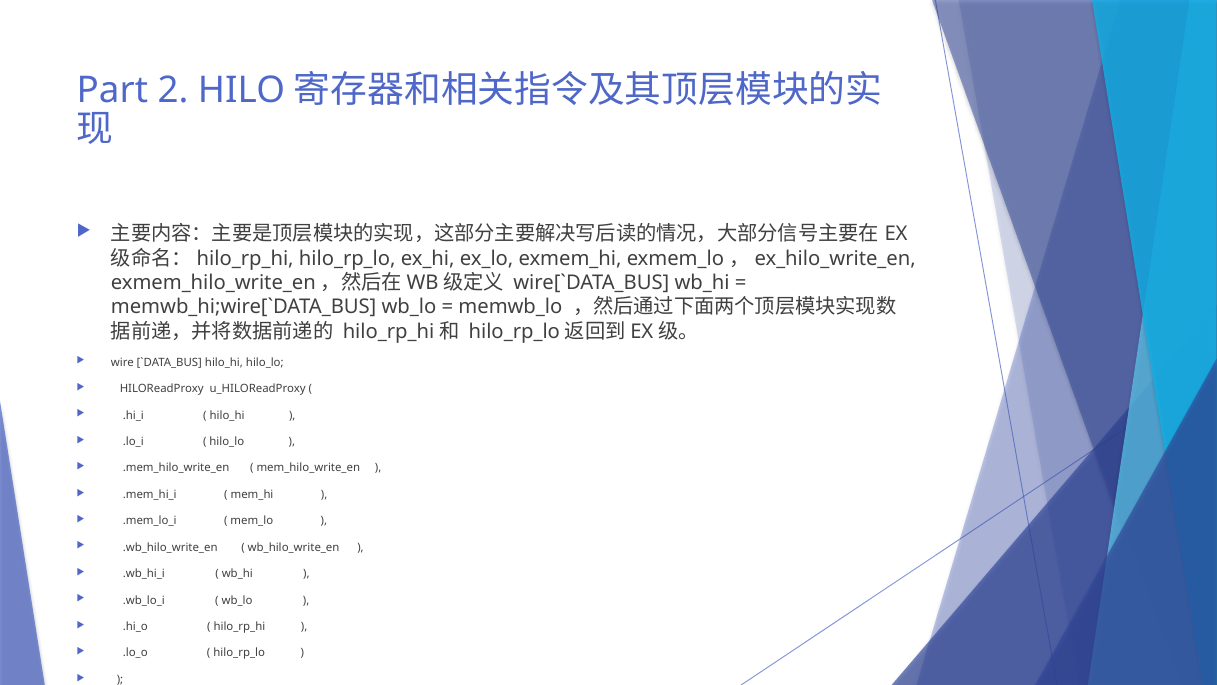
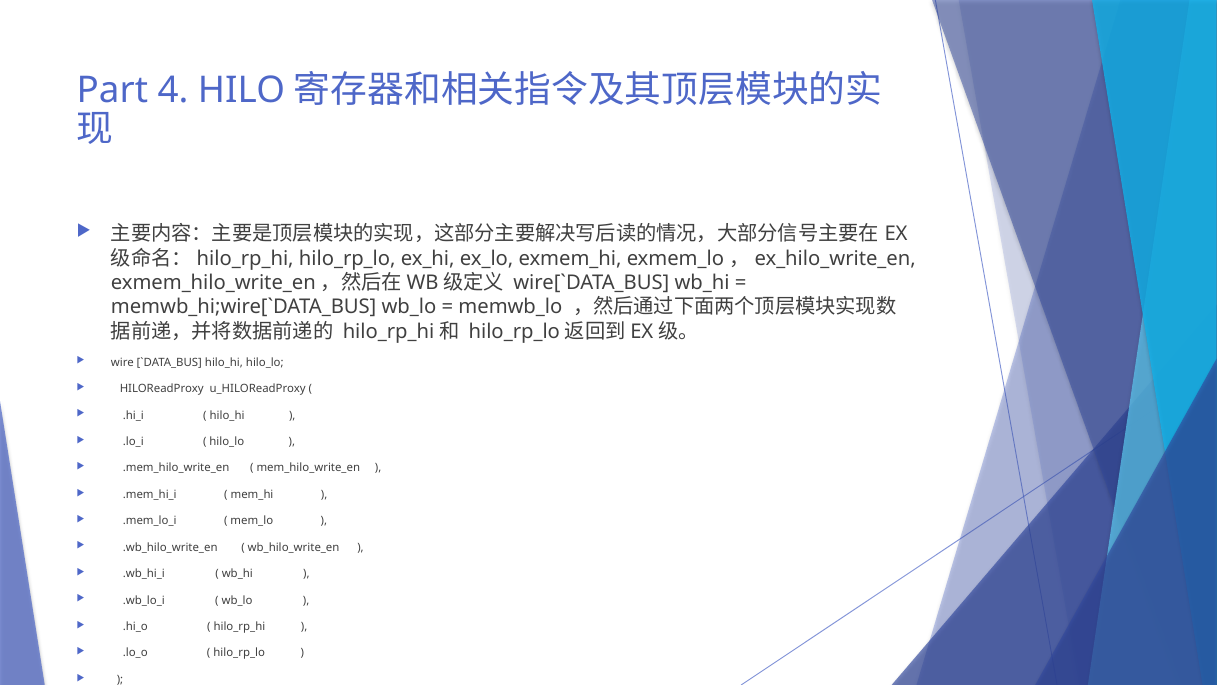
2: 2 -> 4
